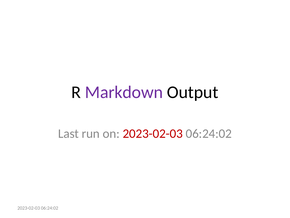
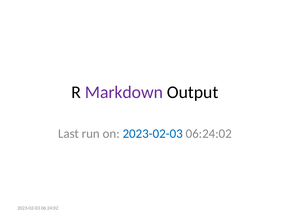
2023-02-03 at (153, 133) colour: red -> blue
